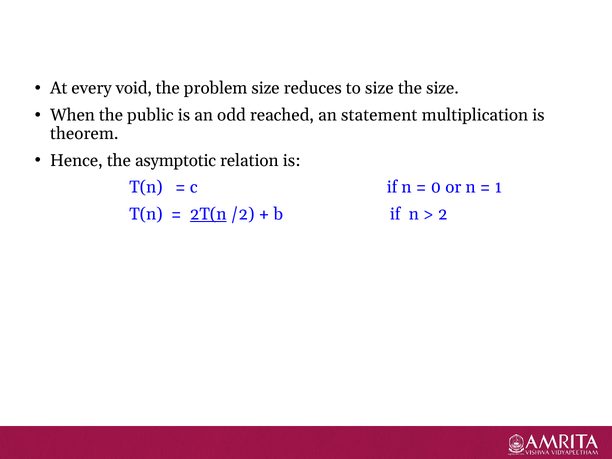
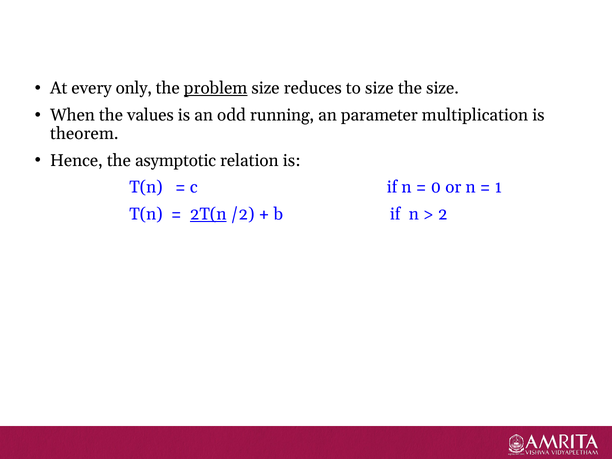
void: void -> only
problem underline: none -> present
public: public -> values
reached: reached -> running
statement: statement -> parameter
